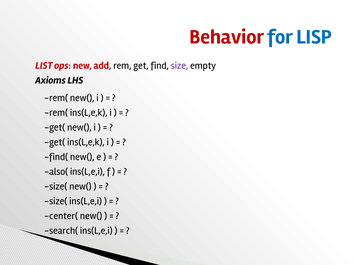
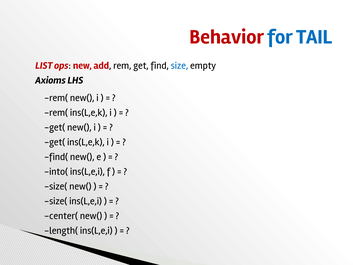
LISP: LISP -> TAIL
size colour: purple -> blue
also(: also( -> into(
search(: search( -> length(
